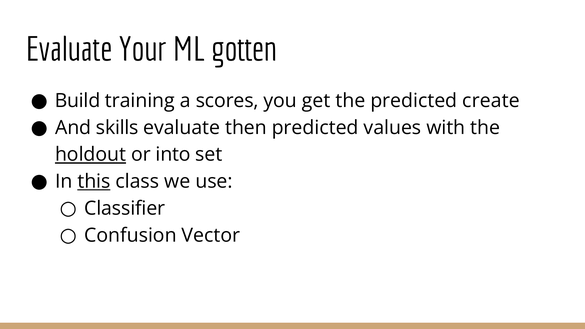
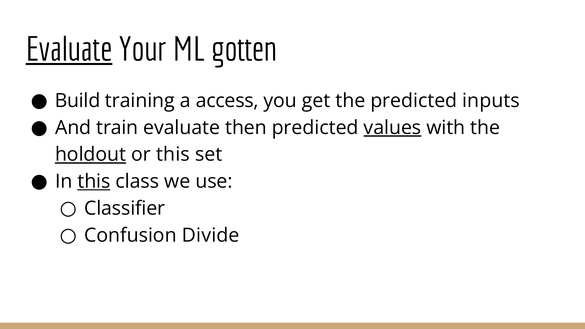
Evaluate at (69, 49) underline: none -> present
scores: scores -> access
create: create -> inputs
skills: skills -> train
values underline: none -> present
or into: into -> this
Vector: Vector -> Divide
